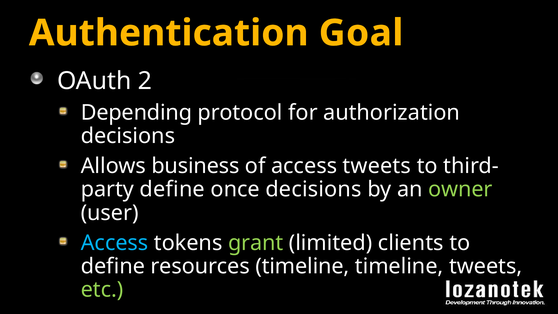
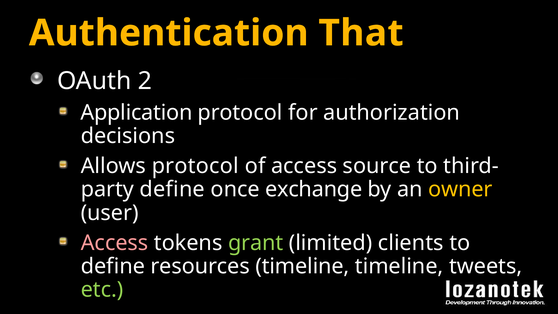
Goal: Goal -> That
Depending: Depending -> Application
Allows business: business -> protocol
access tweets: tweets -> source
once decisions: decisions -> exchange
owner colour: light green -> yellow
Access at (115, 243) colour: light blue -> pink
